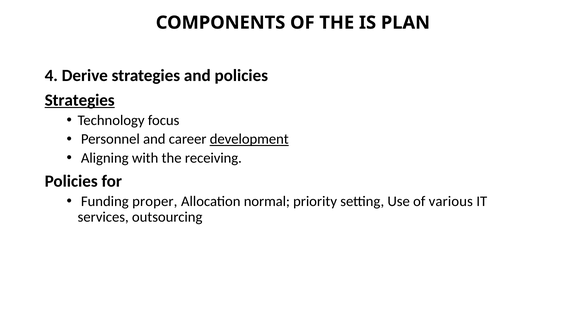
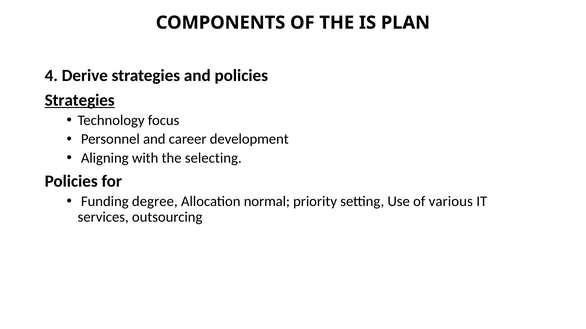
development underline: present -> none
receiving: receiving -> selecting
proper: proper -> degree
